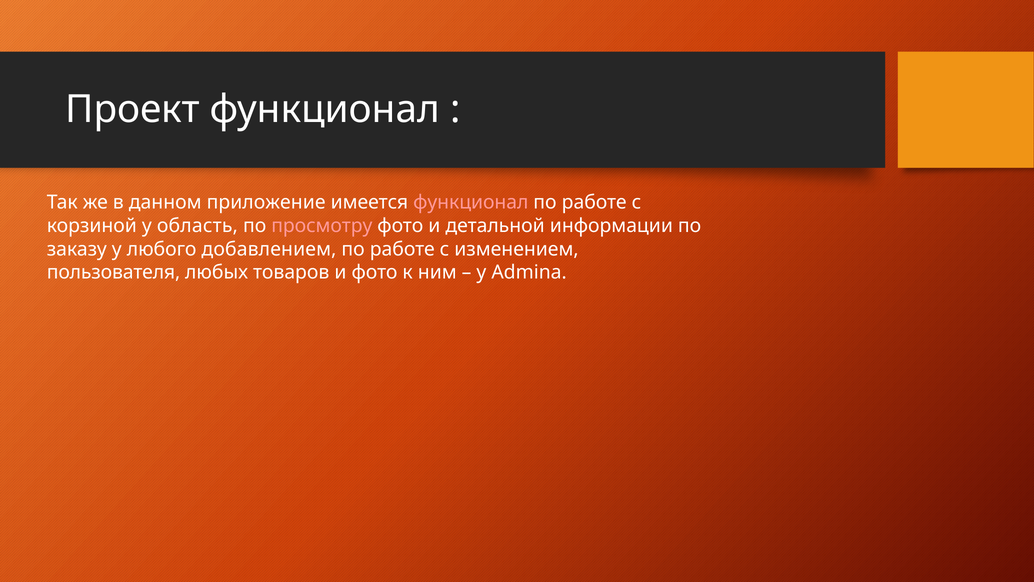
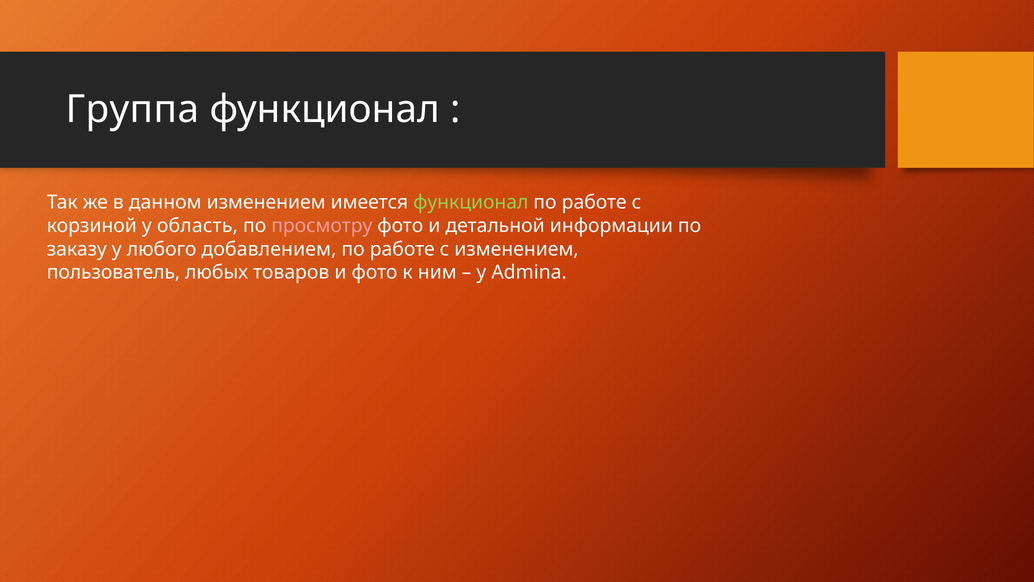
Проект: Проект -> Группа
данном приложение: приложение -> изменением
функционал at (471, 202) colour: pink -> light green
пользователя: пользователя -> пользователь
